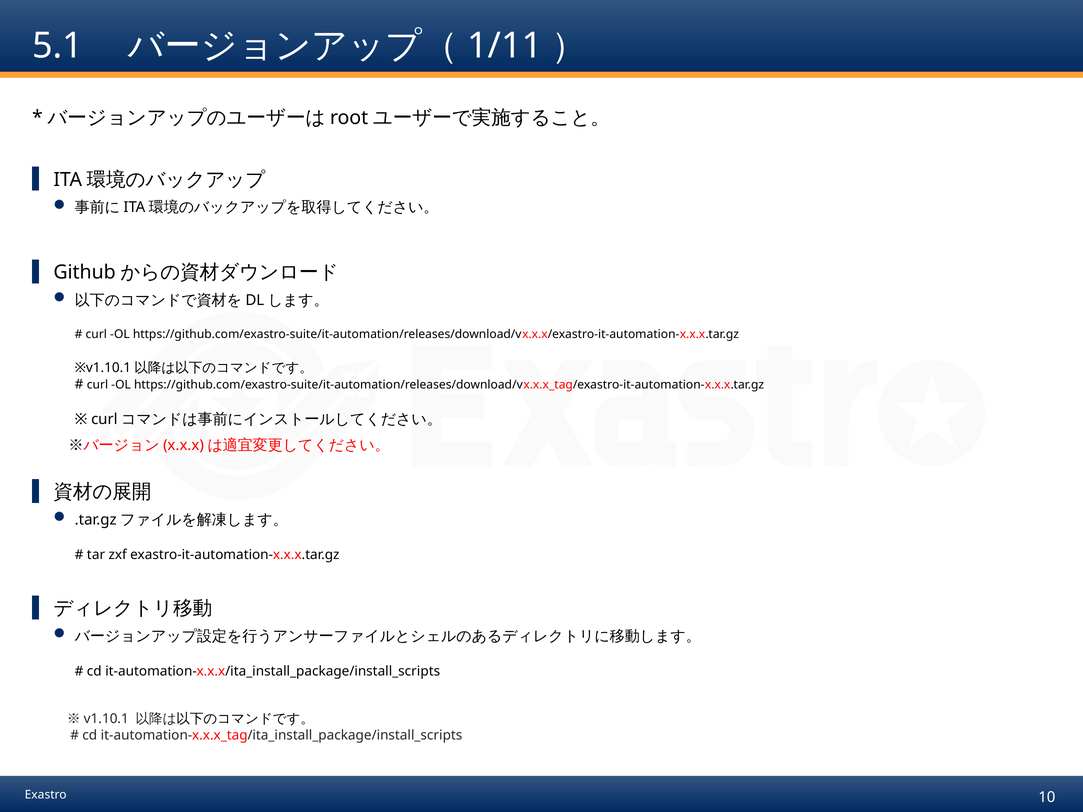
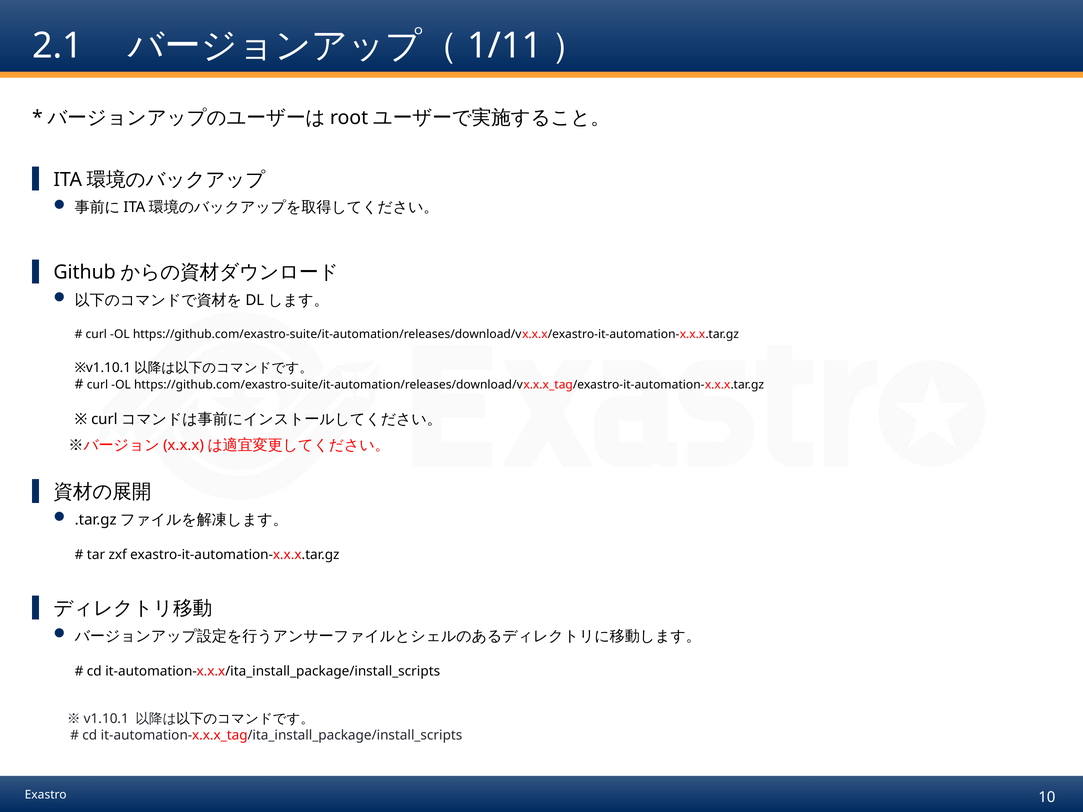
5.1: 5.1 -> 2.1
